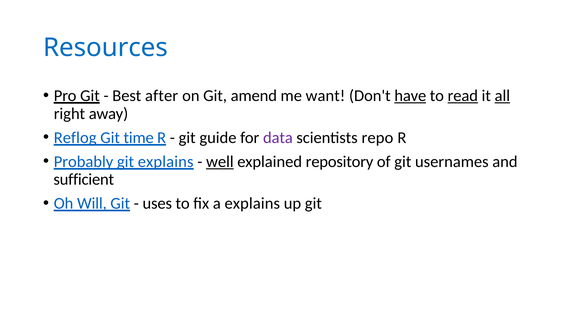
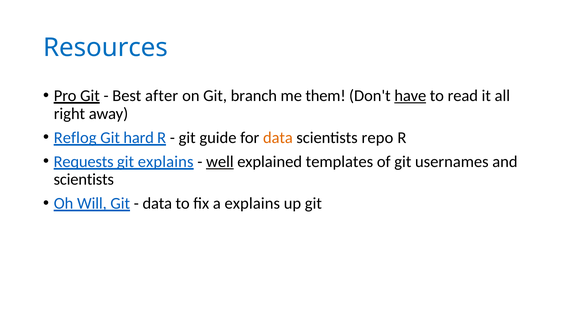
amend: amend -> branch
want: want -> them
read underline: present -> none
all underline: present -> none
time: time -> hard
data at (278, 138) colour: purple -> orange
Probably: Probably -> Requests
repository: repository -> templates
sufficient at (84, 180): sufficient -> scientists
uses at (157, 204): uses -> data
